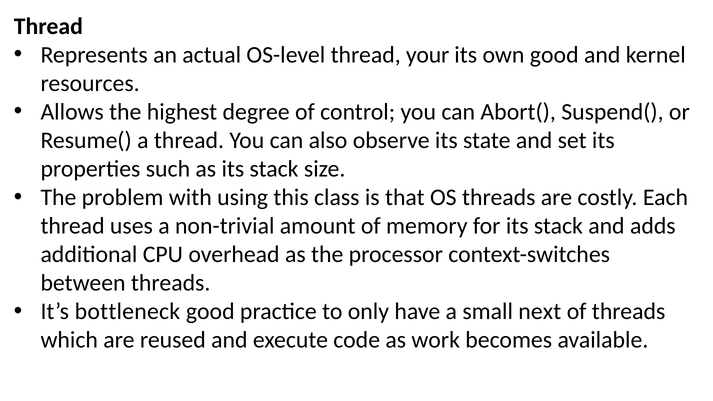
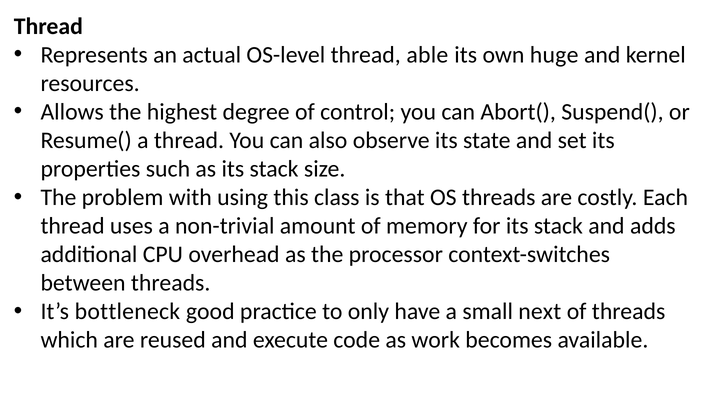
your: your -> able
own good: good -> huge
